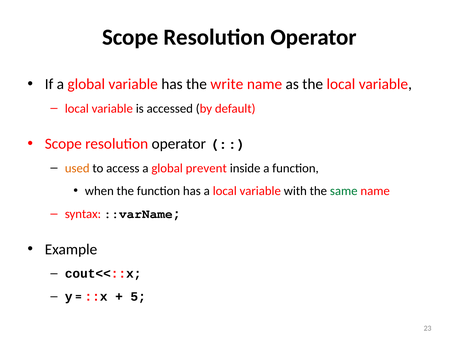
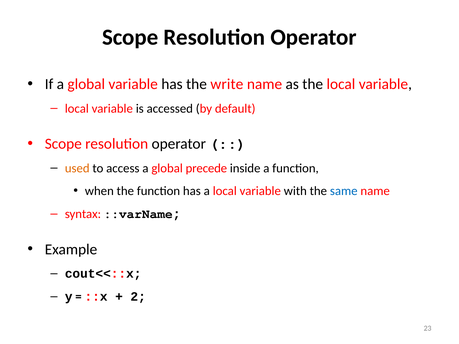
prevent: prevent -> precede
same colour: green -> blue
5: 5 -> 2
